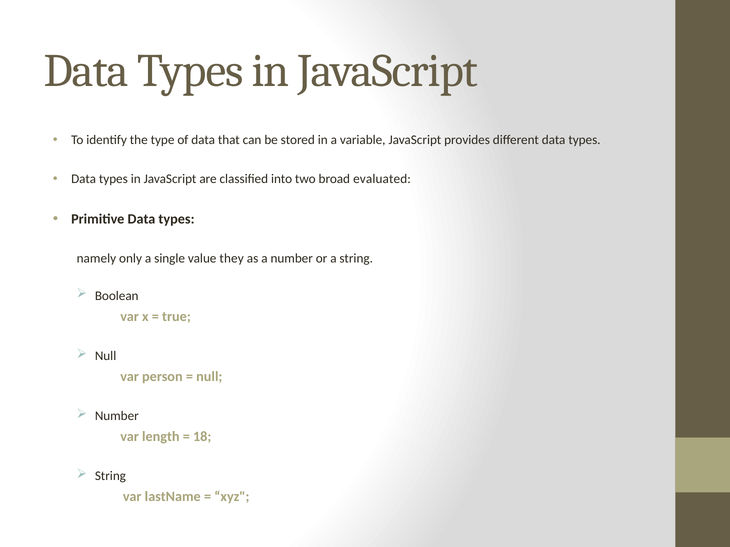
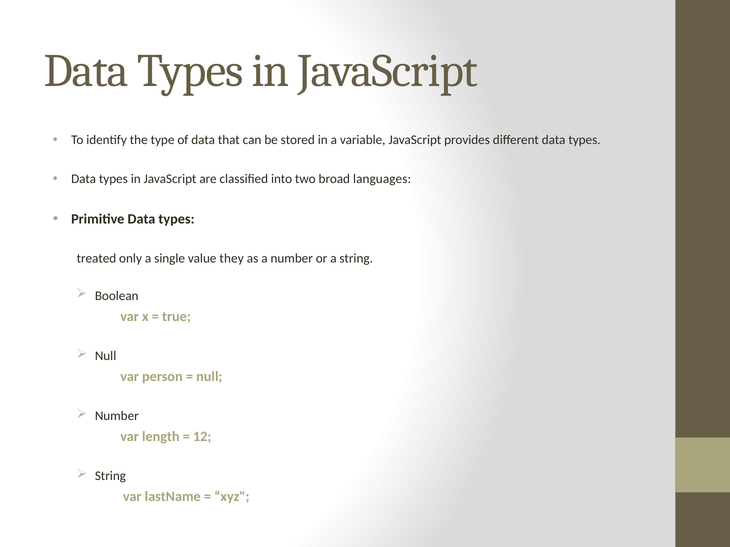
evaluated: evaluated -> languages
namely: namely -> treated
18: 18 -> 12
